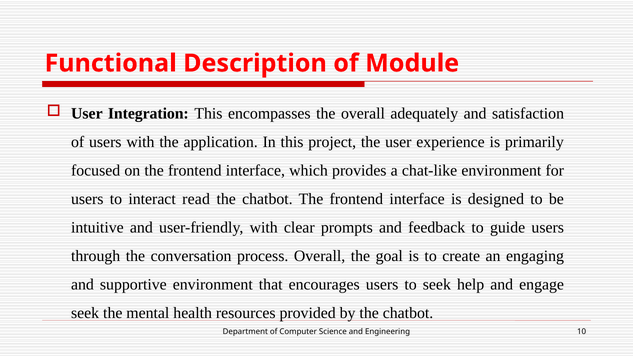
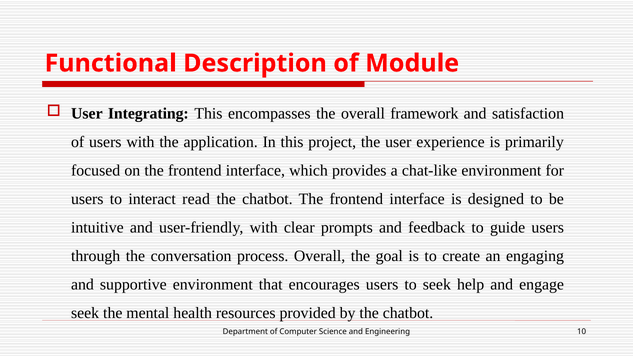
Integration: Integration -> Integrating
adequately: adequately -> framework
